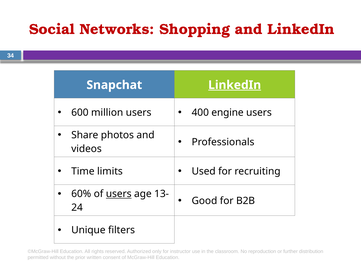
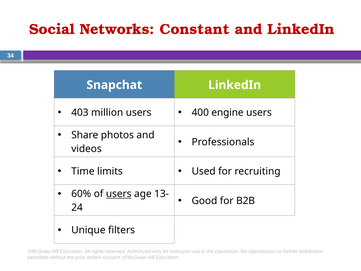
Shopping: Shopping -> Constant
LinkedIn at (235, 85) underline: present -> none
600: 600 -> 403
